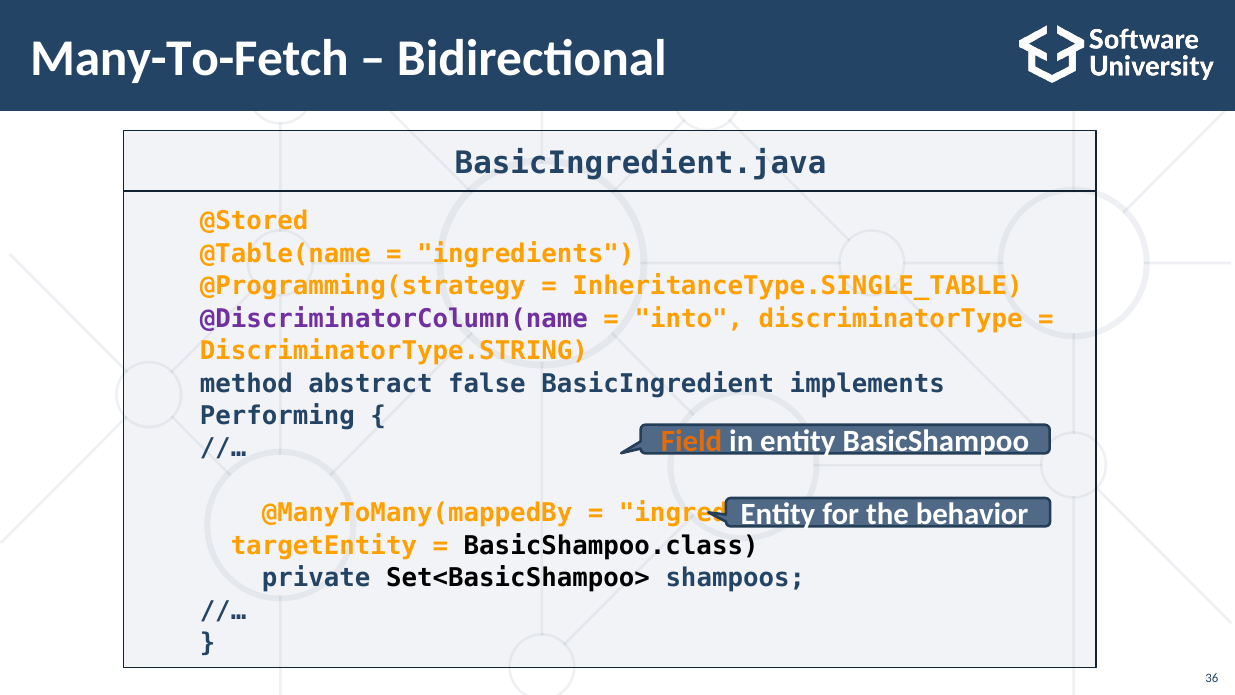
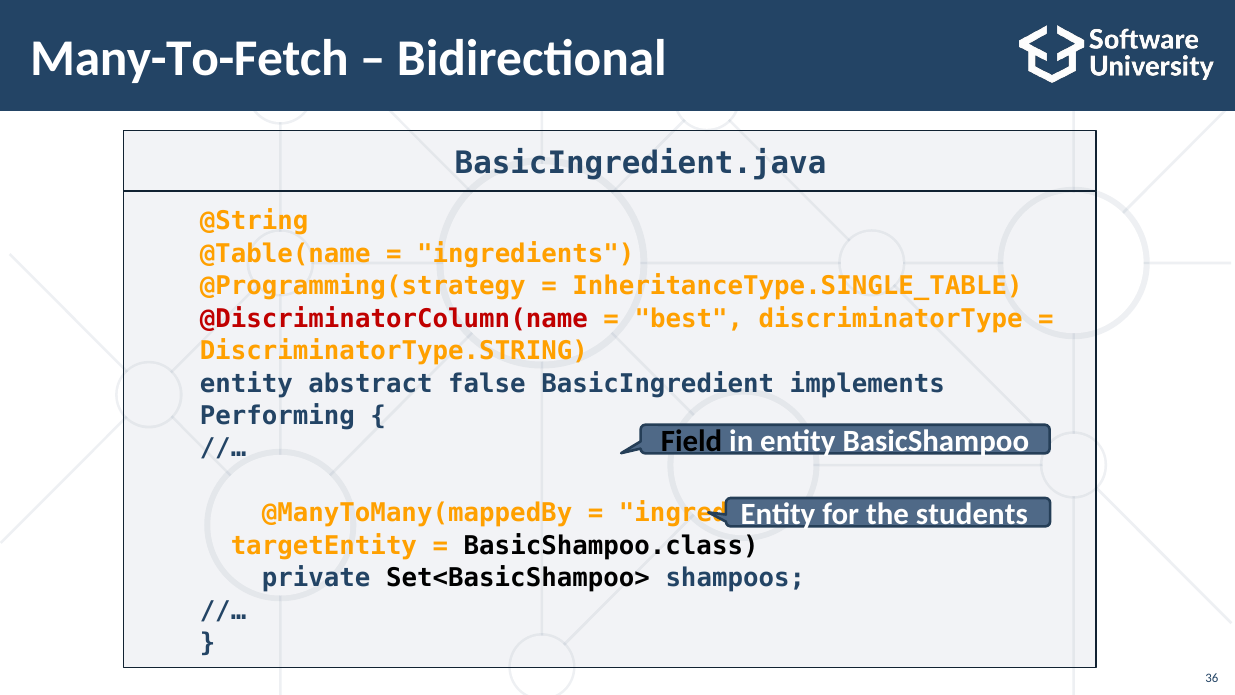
@Stored: @Stored -> @String
@DiscriminatorColumn(name colour: purple -> red
into: into -> best
method at (246, 383): method -> entity
Field colour: orange -> black
behavior: behavior -> students
